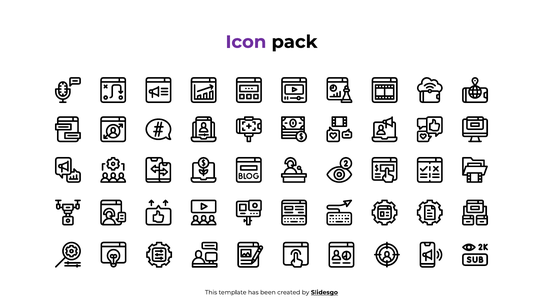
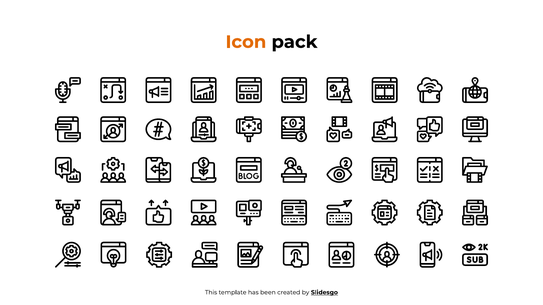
Icon colour: purple -> orange
